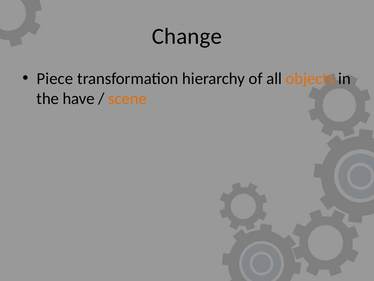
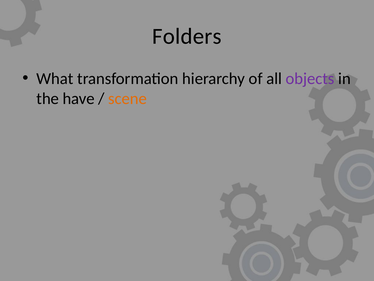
Change: Change -> Folders
Piece: Piece -> What
objects colour: orange -> purple
